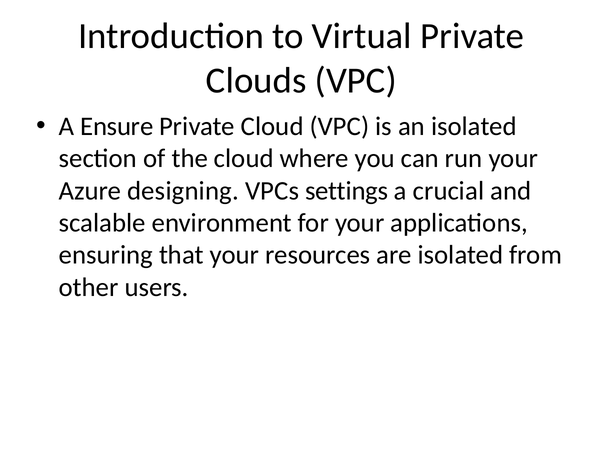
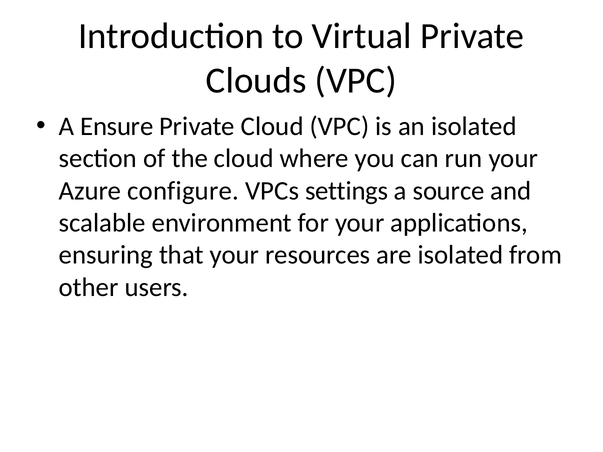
designing: designing -> configure
crucial: crucial -> source
